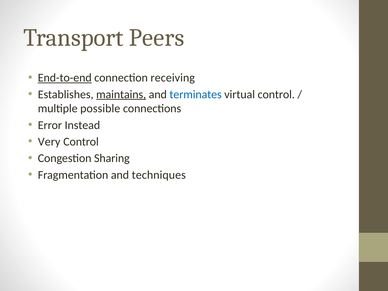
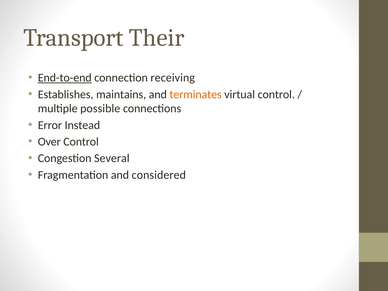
Peers: Peers -> Their
maintains underline: present -> none
terminates colour: blue -> orange
Very: Very -> Over
Sharing: Sharing -> Several
techniques: techniques -> considered
